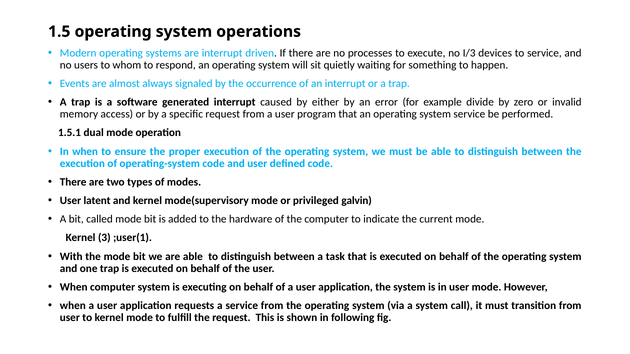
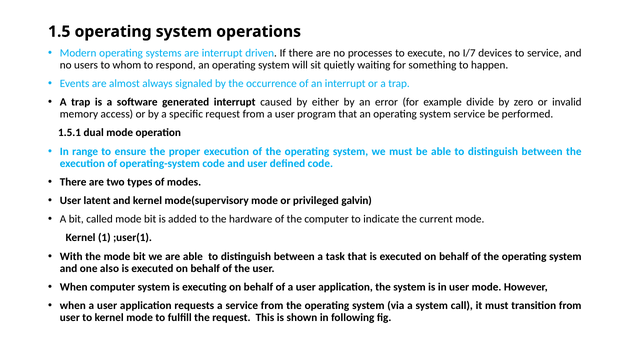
I/3: I/3 -> I/7
In when: when -> range
3: 3 -> 1
one trap: trap -> also
